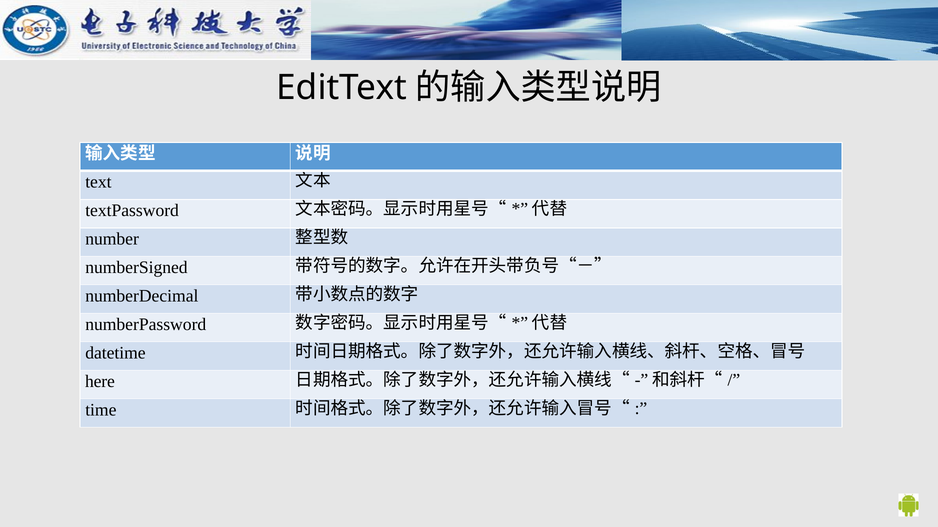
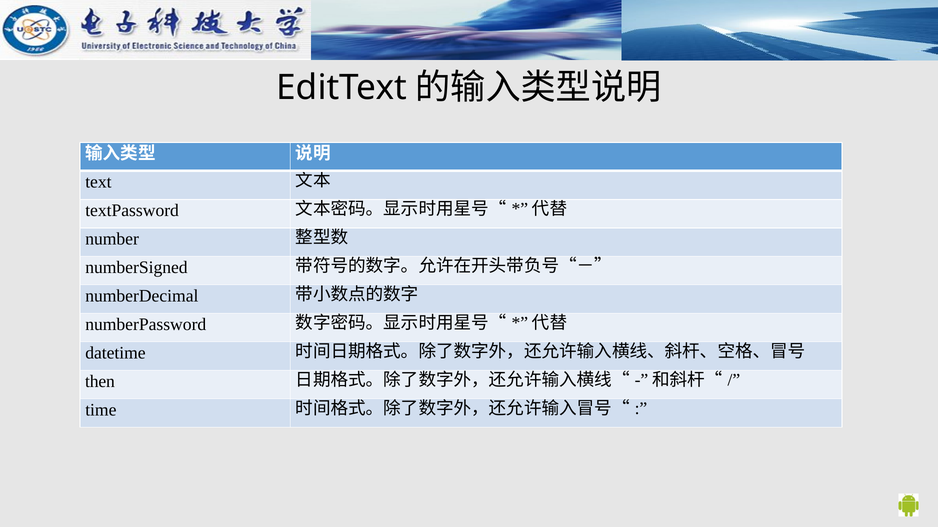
here: here -> then
